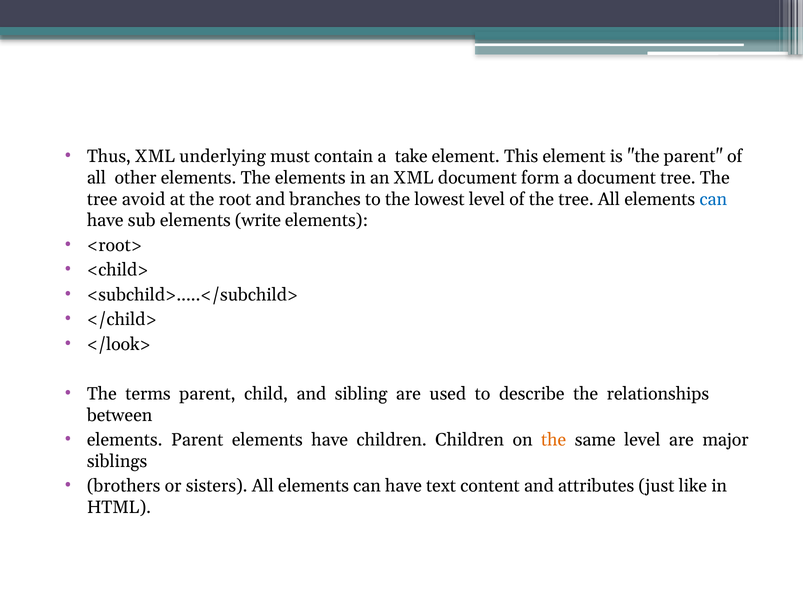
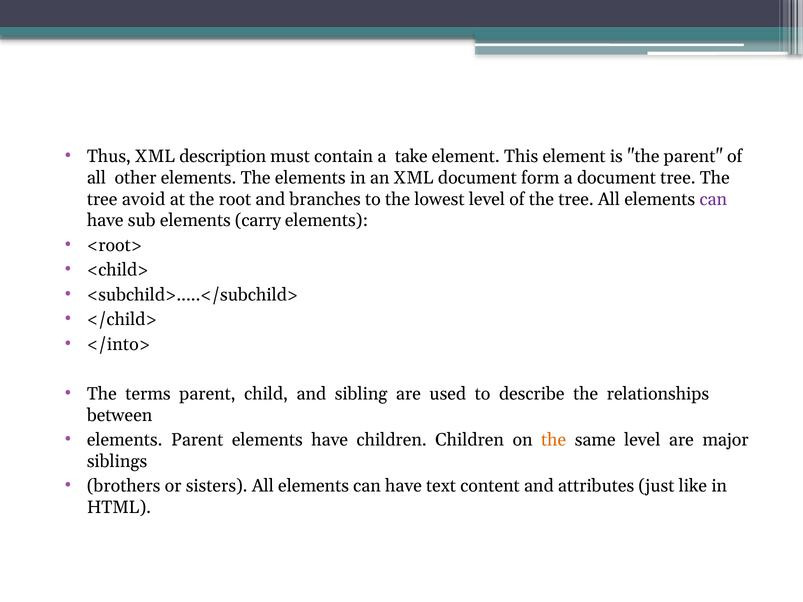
underlying: underlying -> description
can at (713, 199) colour: blue -> purple
write: write -> carry
</look>: </look> -> </into>
